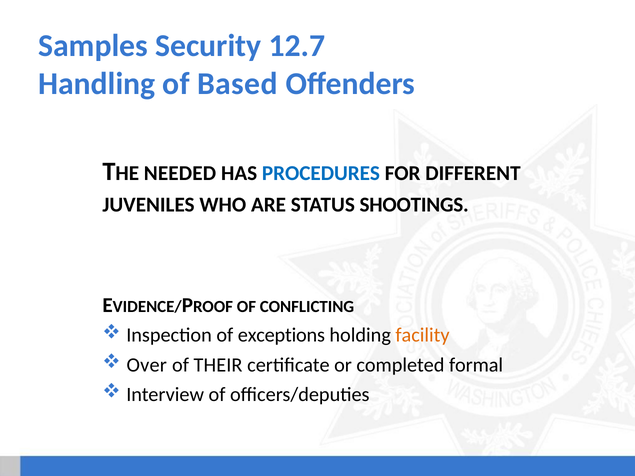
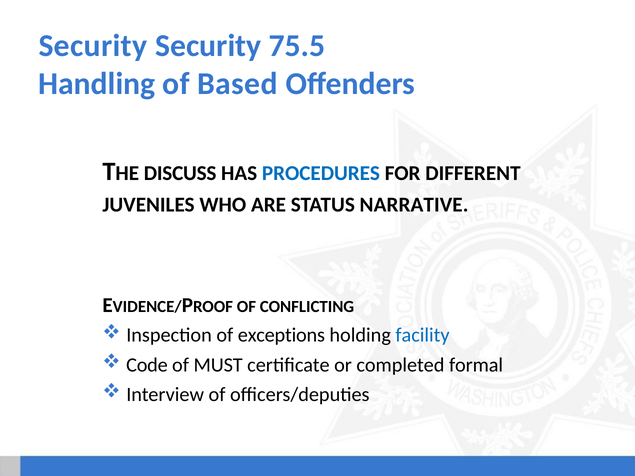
Samples at (93, 46): Samples -> Security
12.7: 12.7 -> 75.5
NEEDED: NEEDED -> DISCUSS
SHOOTINGS: SHOOTINGS -> NARRATIVE
facility colour: orange -> blue
Over: Over -> Code
THEIR: THEIR -> MUST
